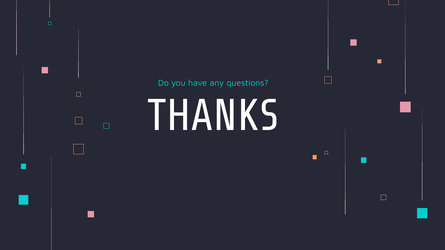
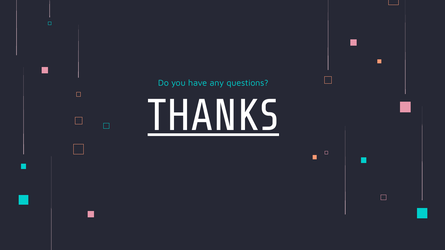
THANKS underline: none -> present
